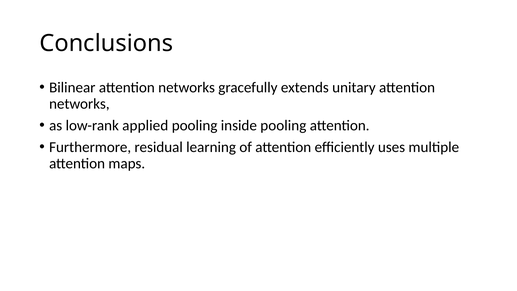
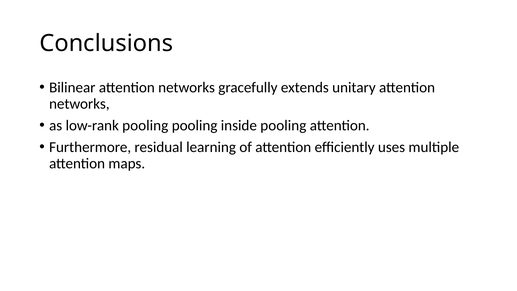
low-rank applied: applied -> pooling
